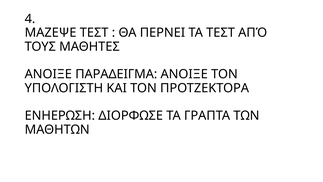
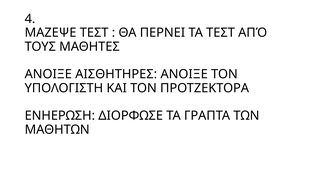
ΠΑΡΑΔΕΙΓΜΑ: ΠΑΡΑΔΕΙΓΜΑ -> ΑΙΣΘΗΤΗΡΕΣ
